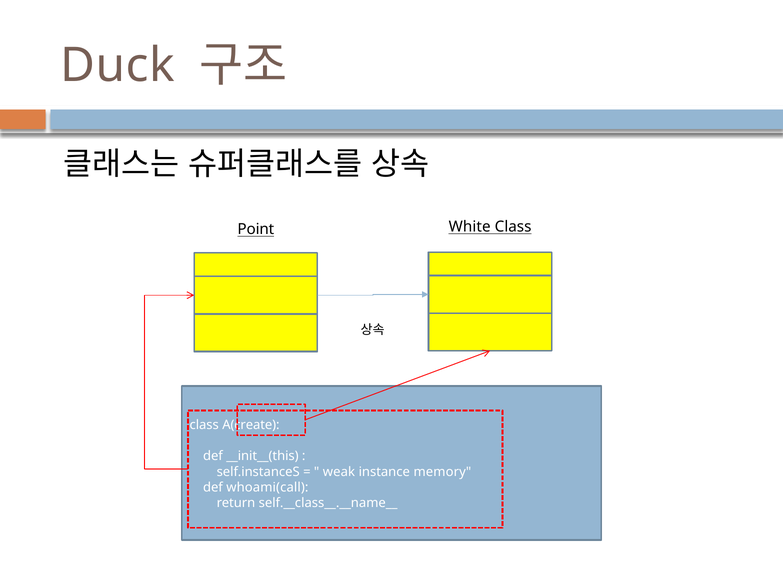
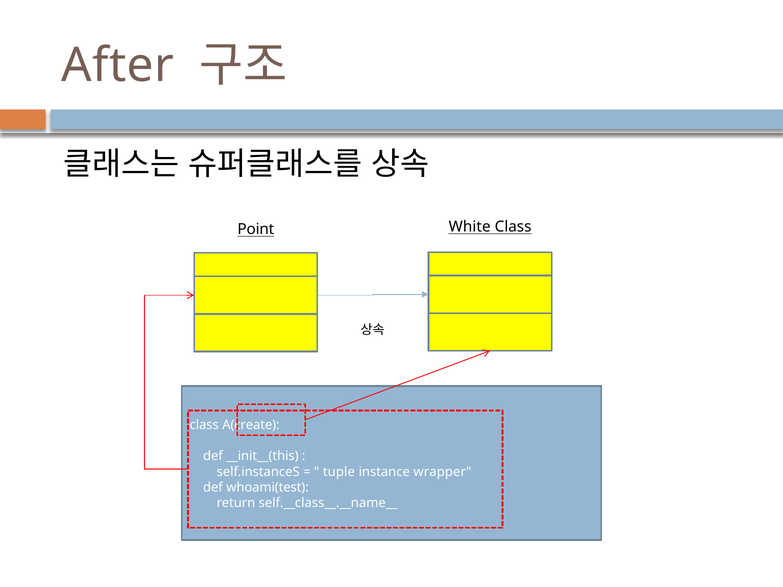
Duck: Duck -> After
weak: weak -> tuple
memory: memory -> wrapper
whoami(call: whoami(call -> whoami(test
